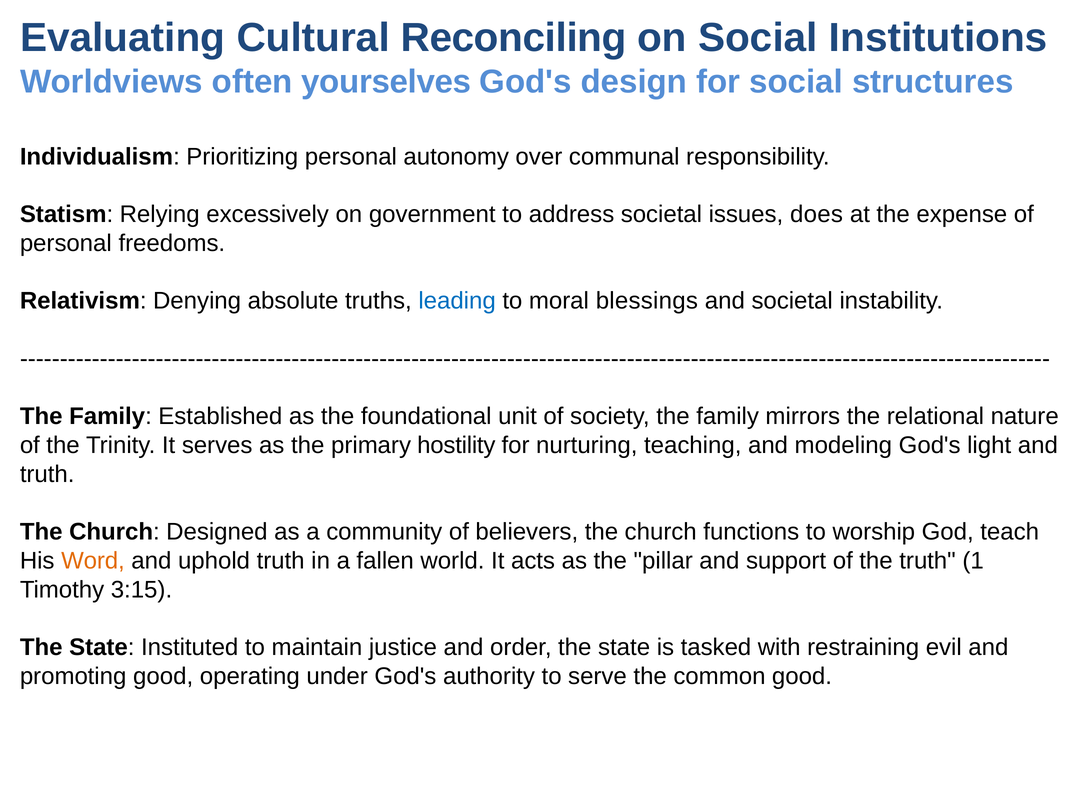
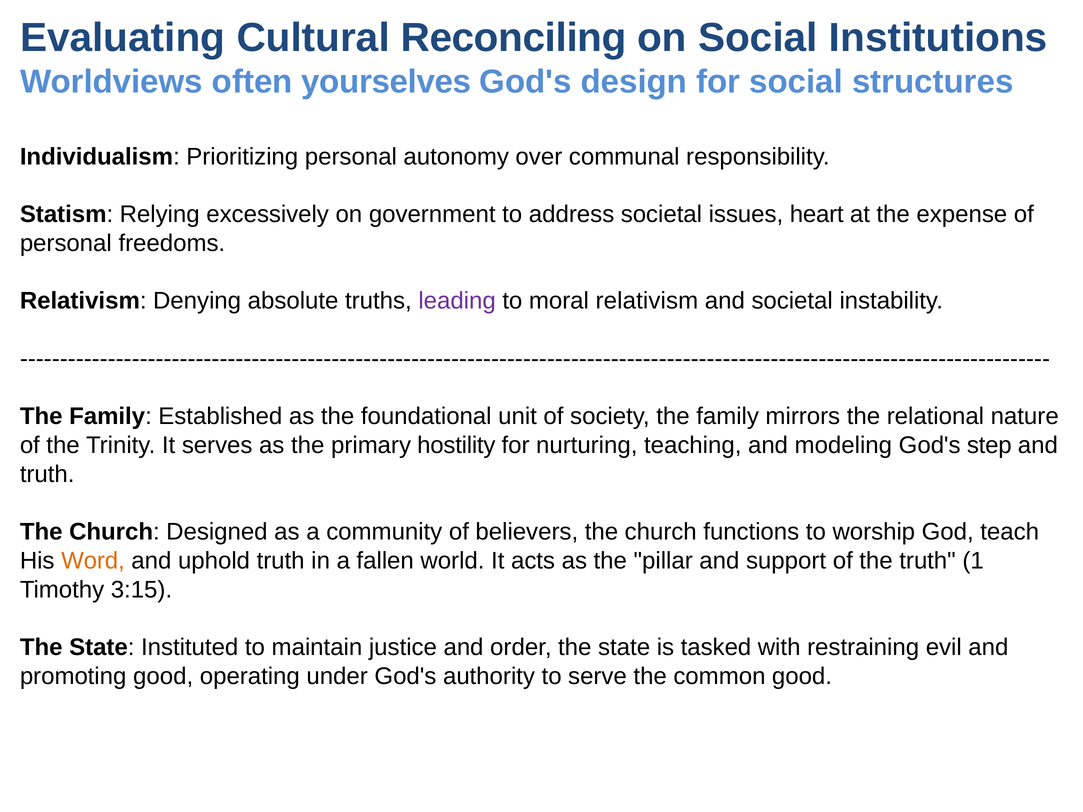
does: does -> heart
leading colour: blue -> purple
moral blessings: blessings -> relativism
light: light -> step
